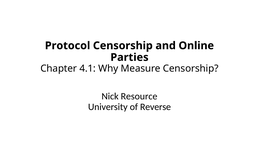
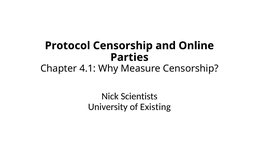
Resource: Resource -> Scientists
Reverse: Reverse -> Existing
